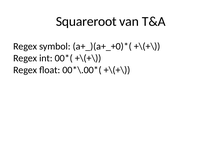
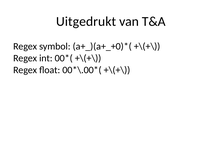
Squareroot: Squareroot -> Uitgedrukt
